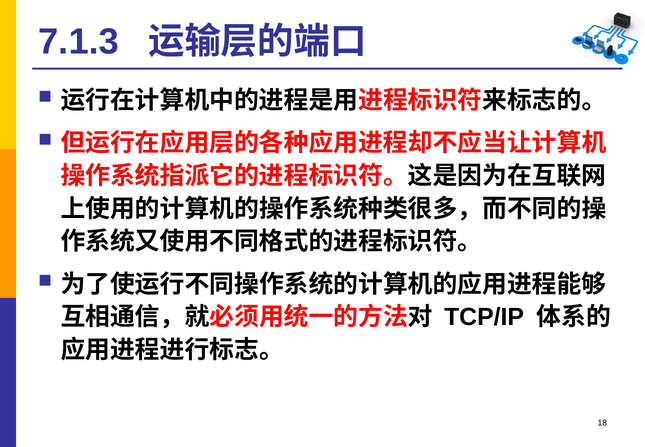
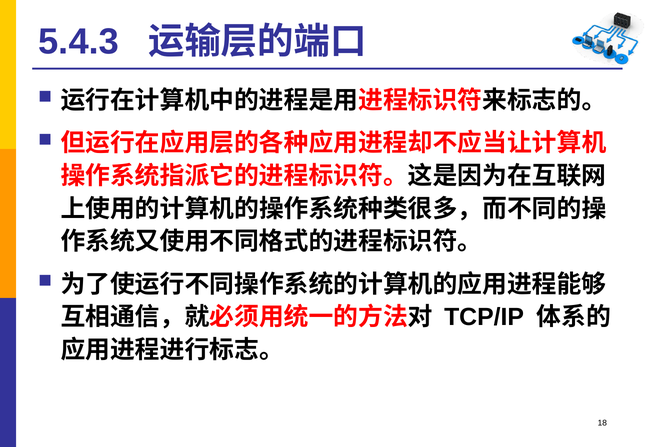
7.1.3: 7.1.3 -> 5.4.3
